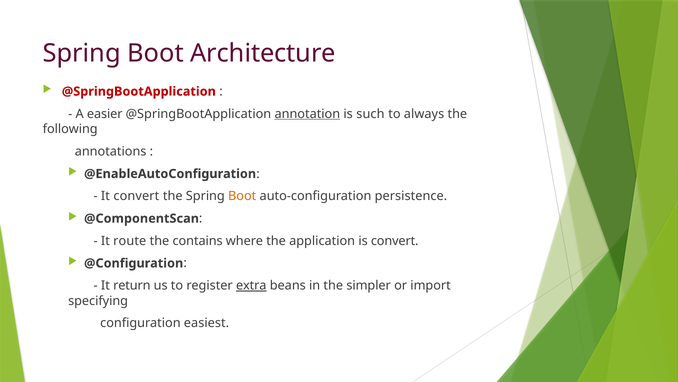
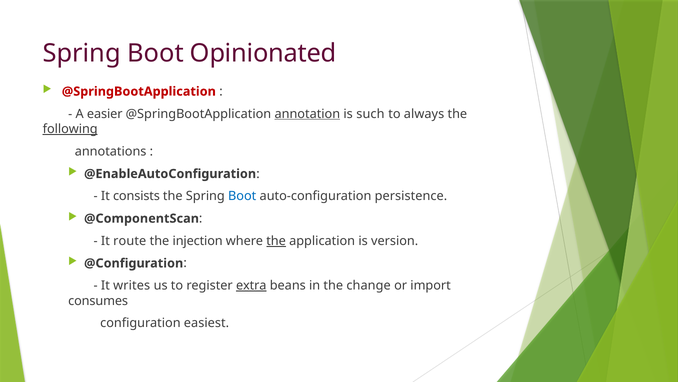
Architecture: Architecture -> Opinionated
following underline: none -> present
It convert: convert -> consists
Boot at (242, 196) colour: orange -> blue
contains: contains -> injection
the at (276, 241) underline: none -> present
is convert: convert -> version
return: return -> writes
simpler: simpler -> change
specifying: specifying -> consumes
